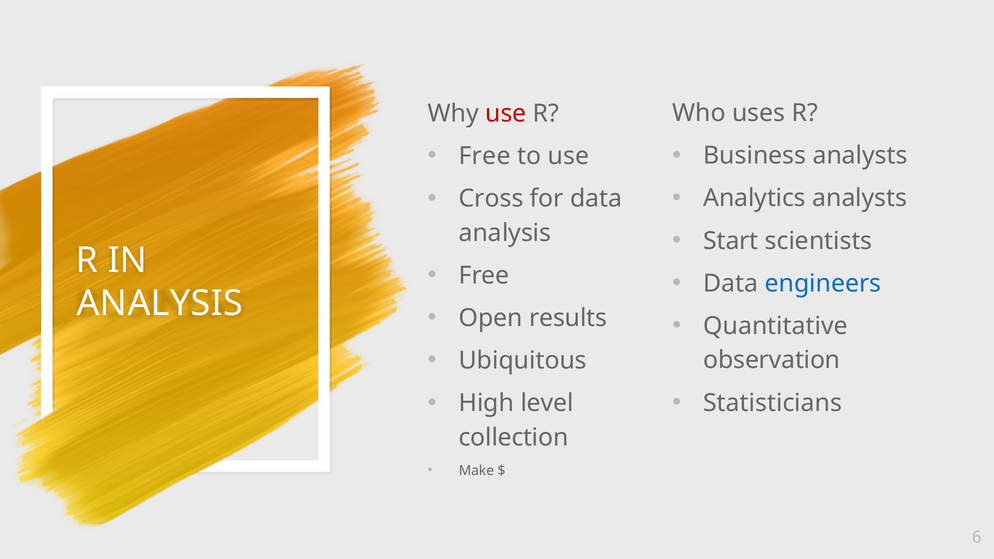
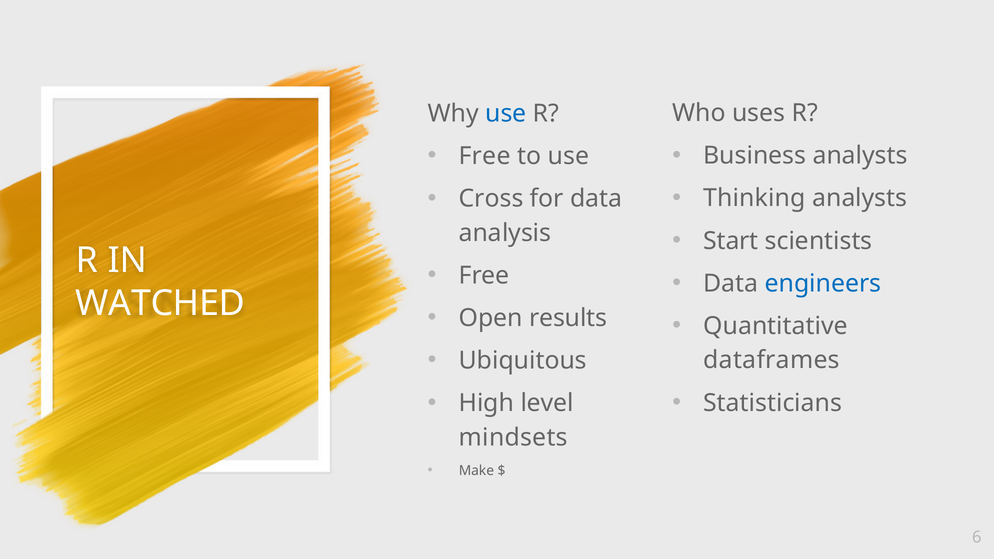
use at (506, 114) colour: red -> blue
Analytics: Analytics -> Thinking
ANALYSIS at (160, 304): ANALYSIS -> WATCHED
observation: observation -> dataframes
collection: collection -> mindsets
